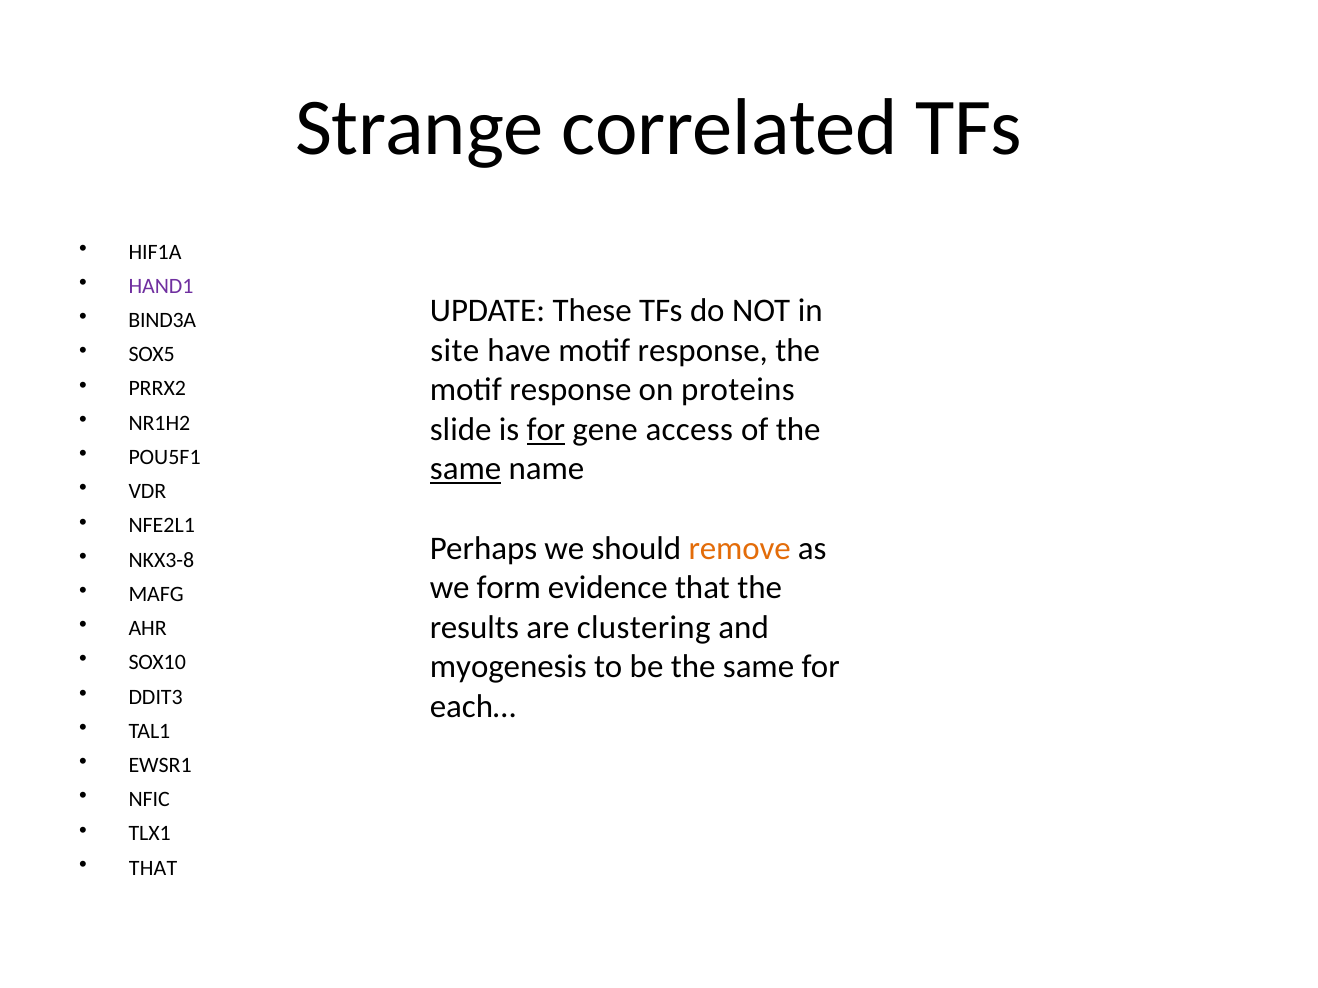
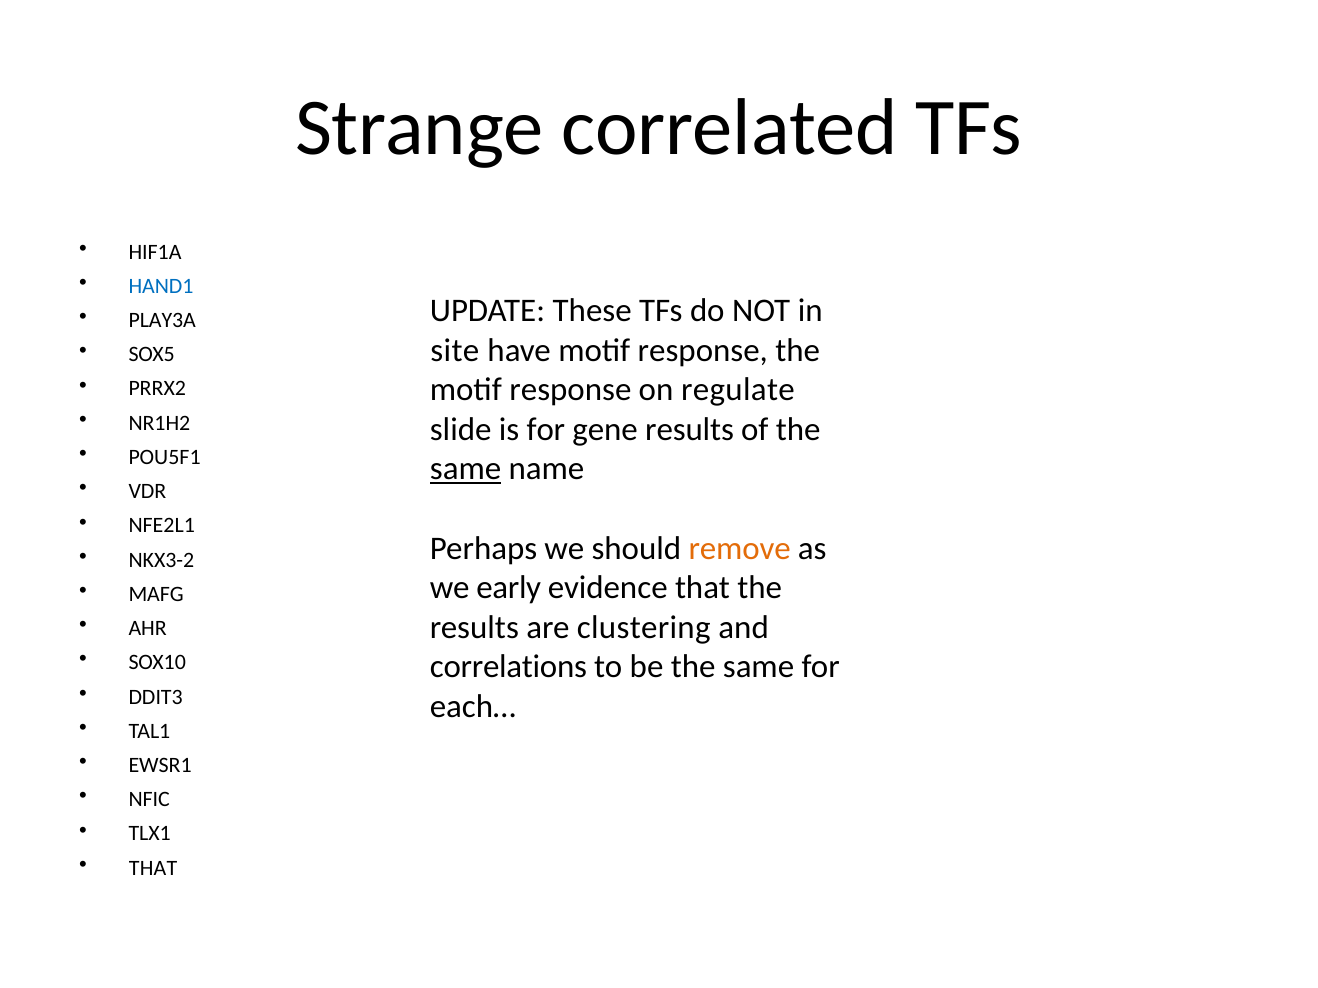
HAND1 colour: purple -> blue
BIND3A: BIND3A -> PLAY3A
proteins: proteins -> regulate
for at (546, 430) underline: present -> none
gene access: access -> results
NKX3-8: NKX3-8 -> NKX3-2
form: form -> early
myogenesis: myogenesis -> correlations
